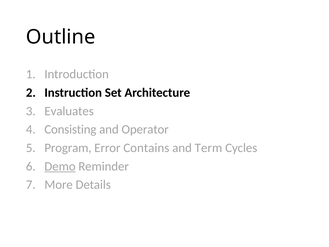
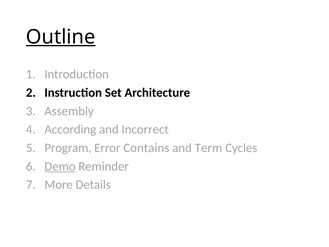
Outline underline: none -> present
Evaluates: Evaluates -> Assembly
Consisting: Consisting -> According
Operator: Operator -> Incorrect
